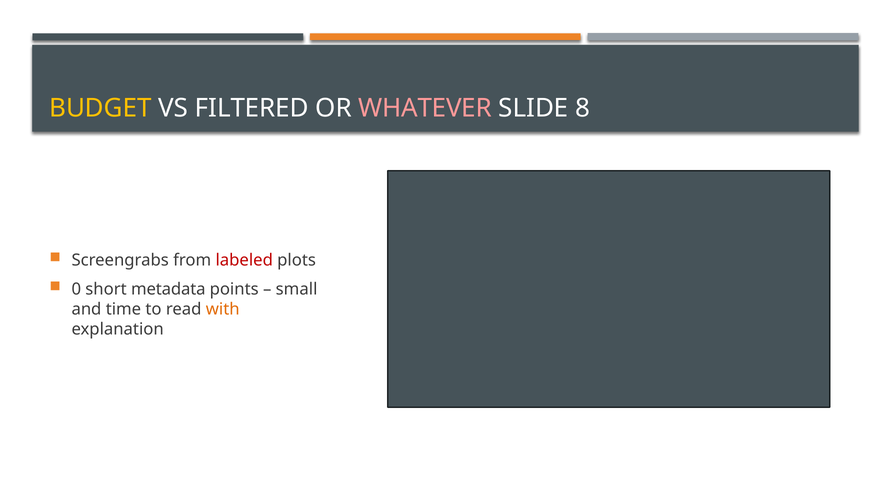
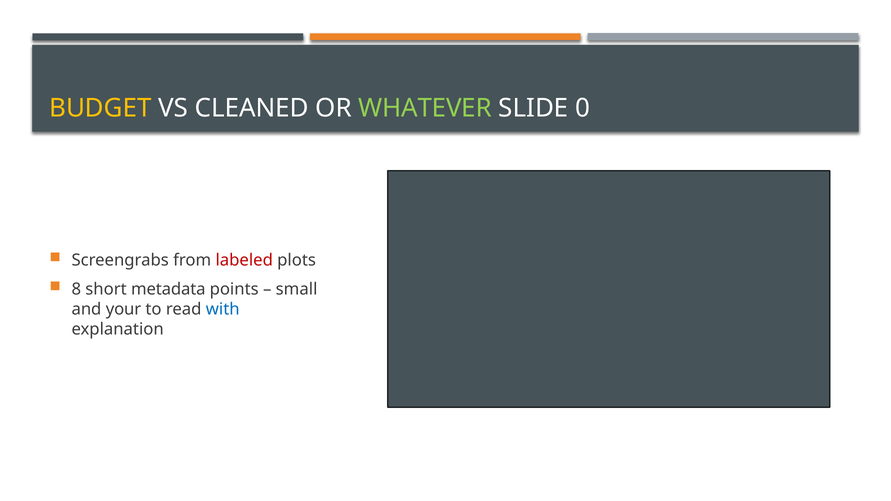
FILTERED: FILTERED -> CLEANED
WHATEVER colour: pink -> light green
8: 8 -> 0
0: 0 -> 8
time: time -> your
with colour: orange -> blue
